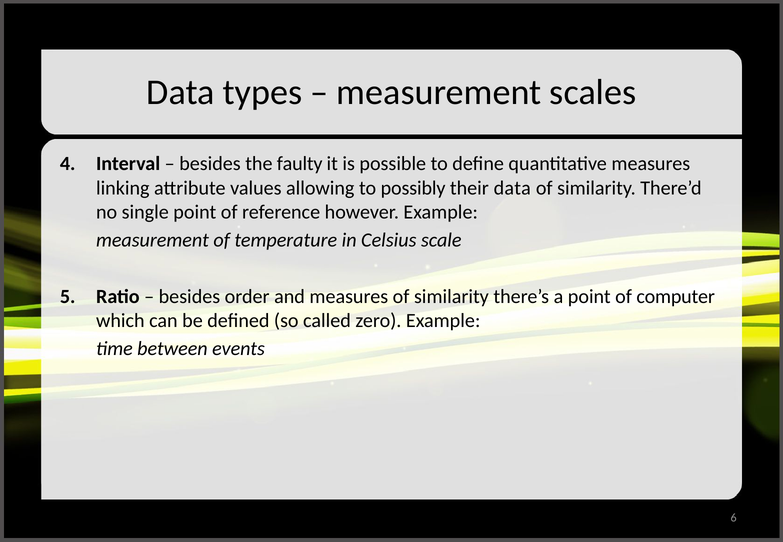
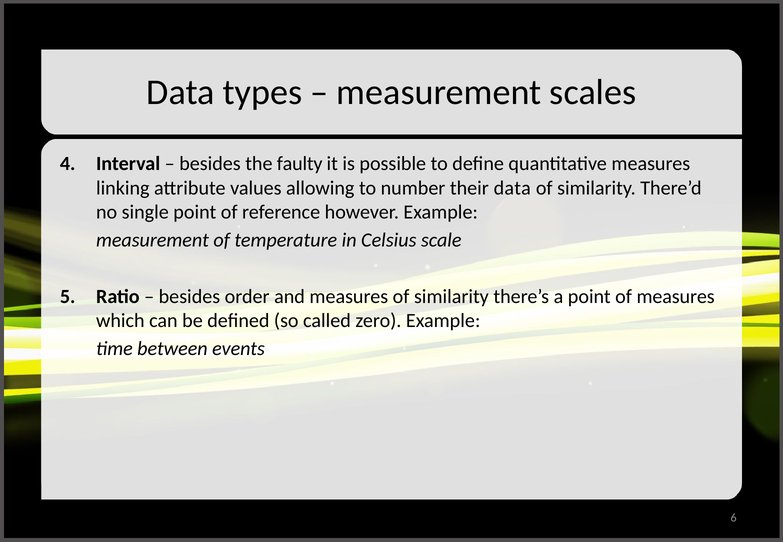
possibly: possibly -> number
of computer: computer -> measures
